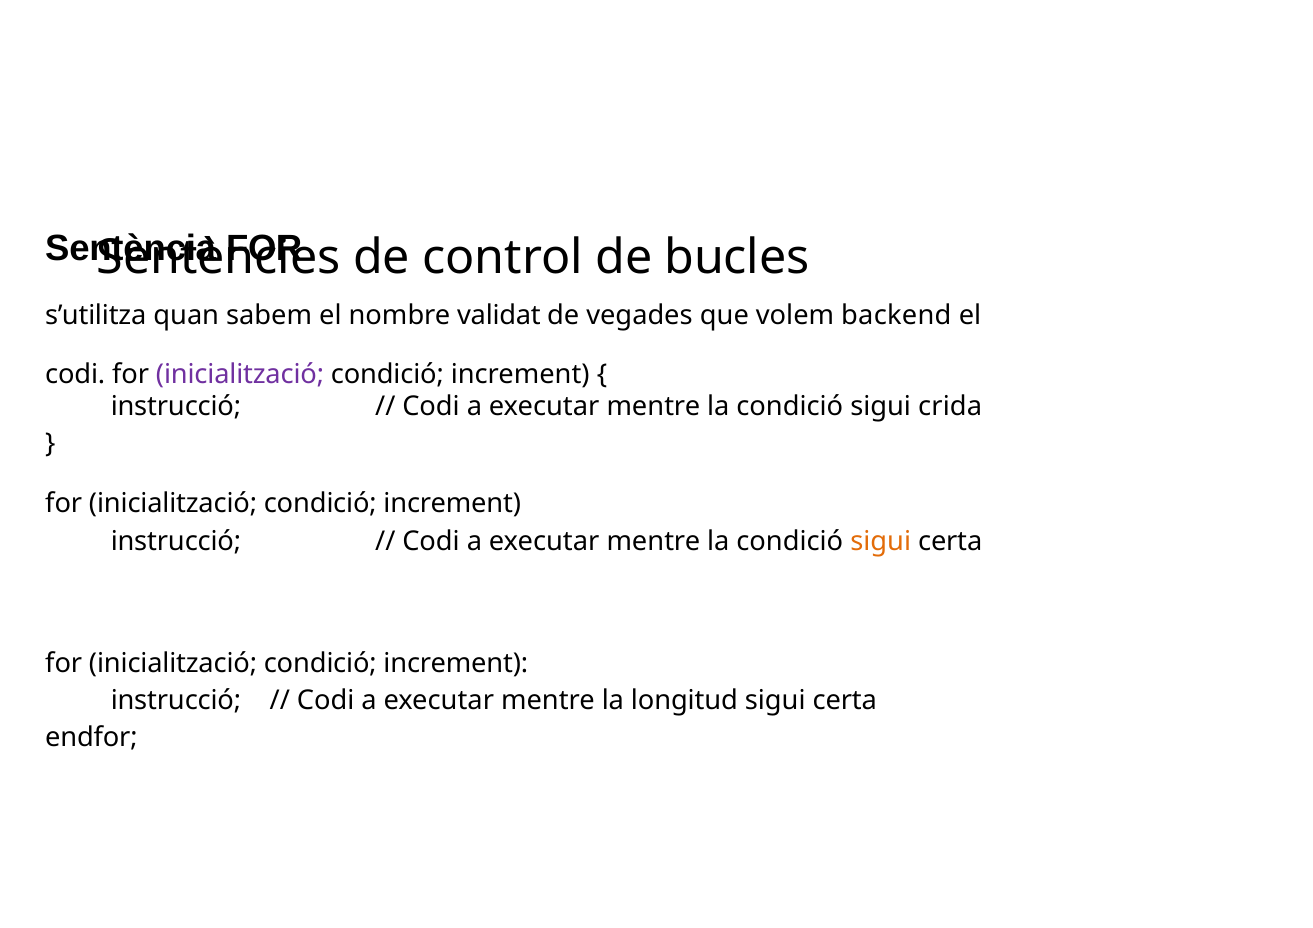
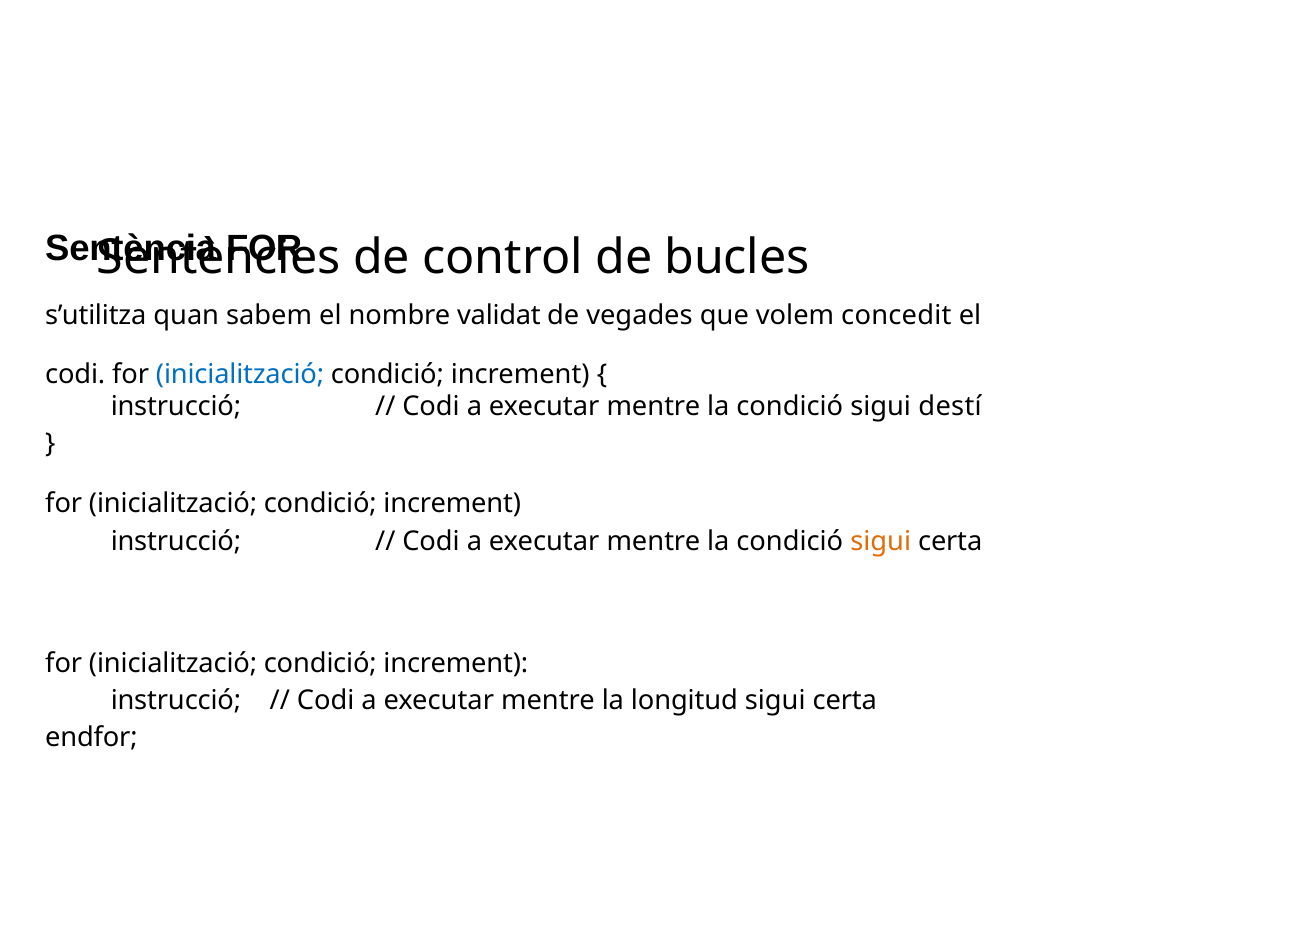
backend: backend -> concedit
inicialització at (240, 375) colour: purple -> blue
crida: crida -> destí
